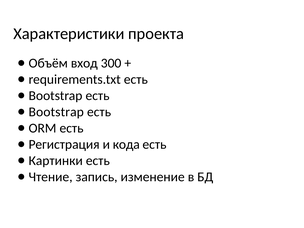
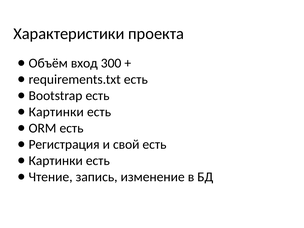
Bootstrap at (56, 112): Bootstrap -> Картинки
кода: кода -> свой
